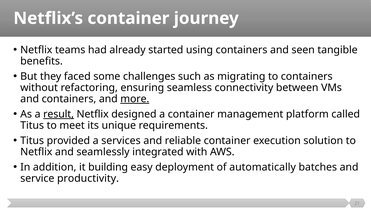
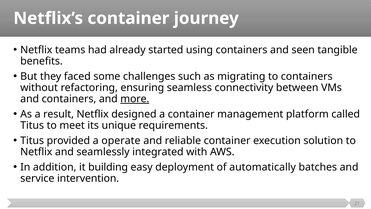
result underline: present -> none
services: services -> operate
productivity: productivity -> intervention
